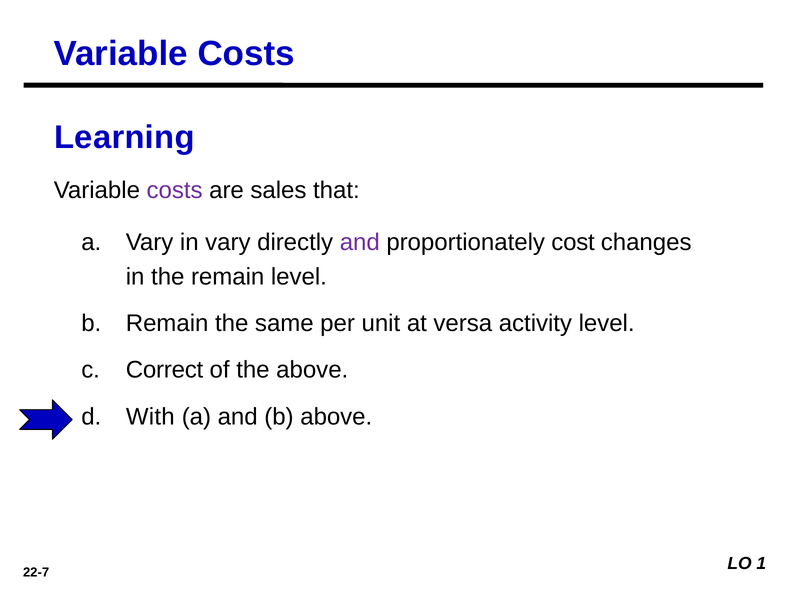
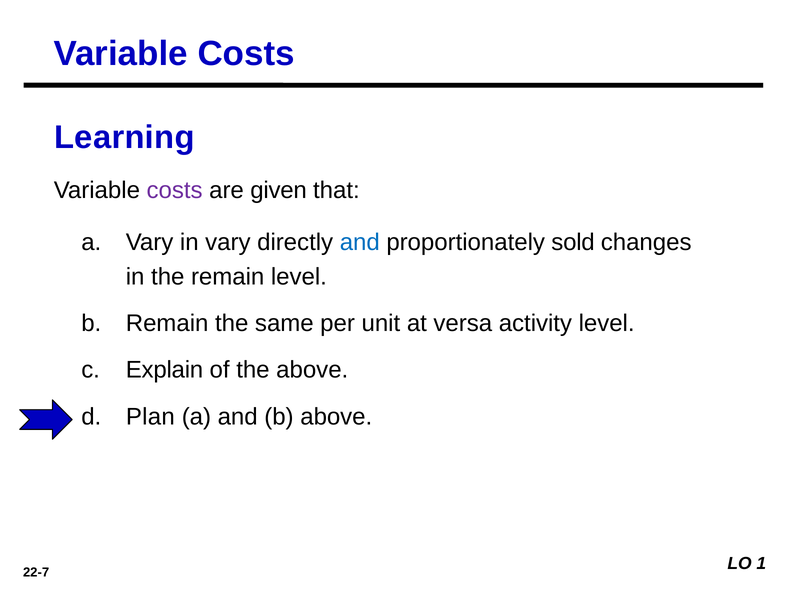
sales: sales -> given
and at (360, 242) colour: purple -> blue
cost: cost -> sold
Correct: Correct -> Explain
With: With -> Plan
